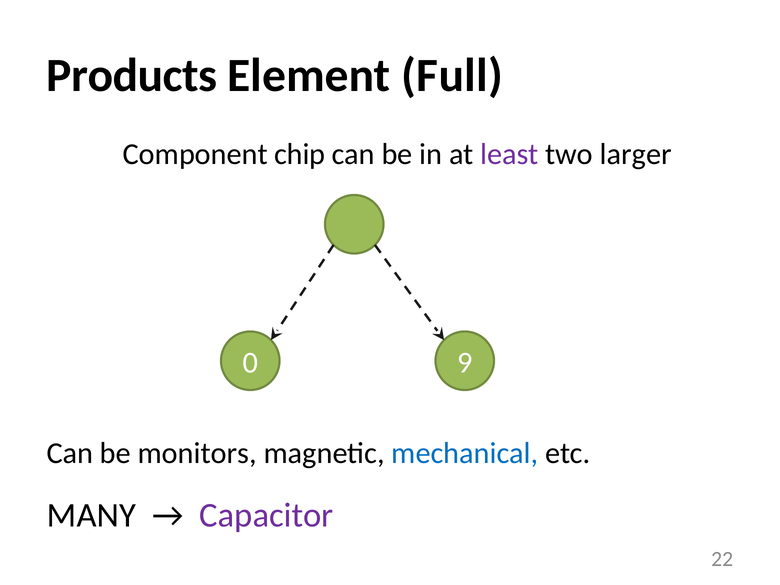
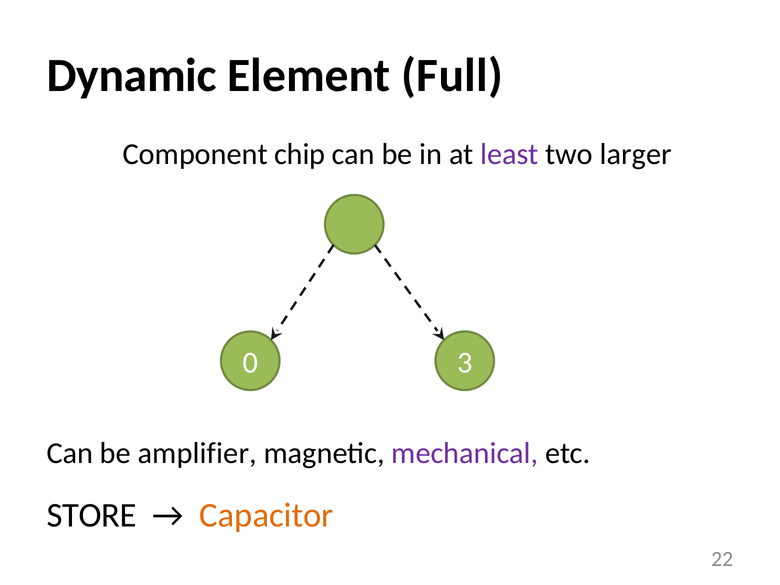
Products: Products -> Dynamic
9: 9 -> 3
monitors: monitors -> amplifier
mechanical colour: blue -> purple
MANY: MANY -> STORE
Capacitor colour: purple -> orange
